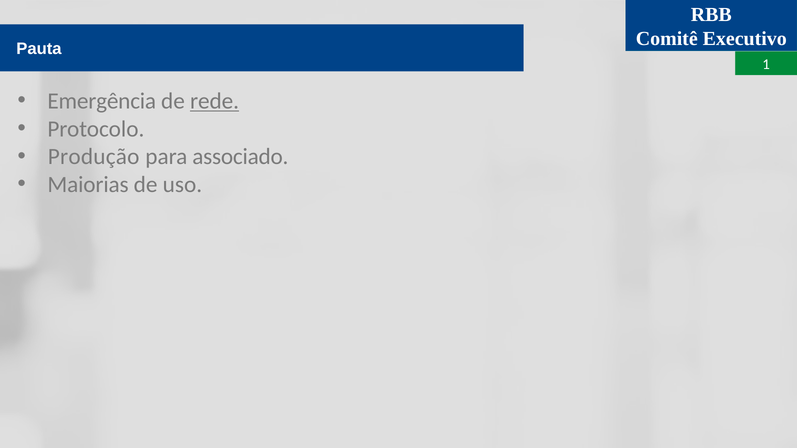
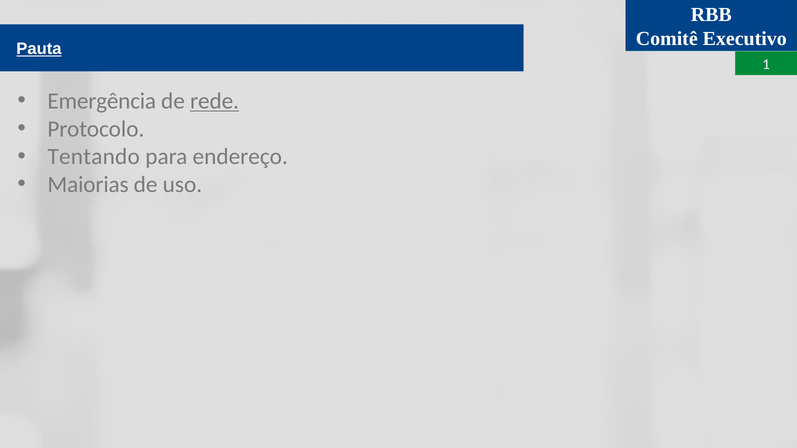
Pauta underline: none -> present
Produção: Produção -> Tentando
associado: associado -> endereço
